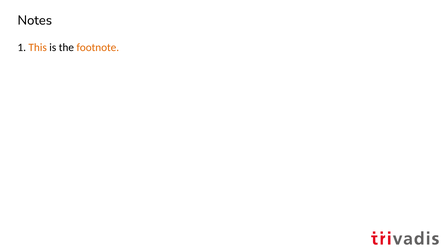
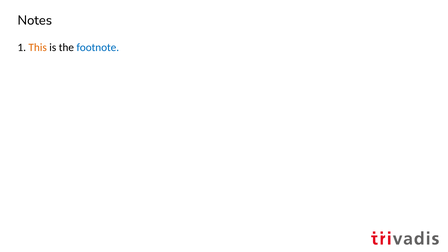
footnote colour: orange -> blue
